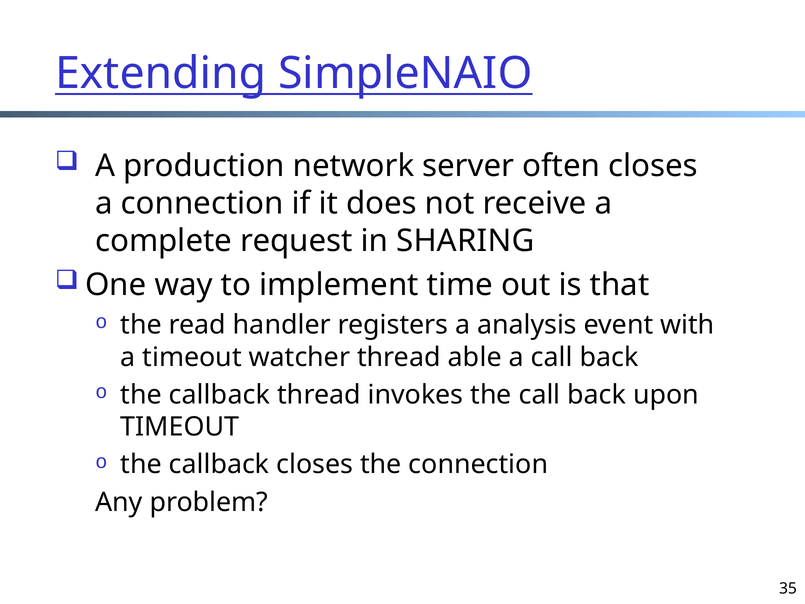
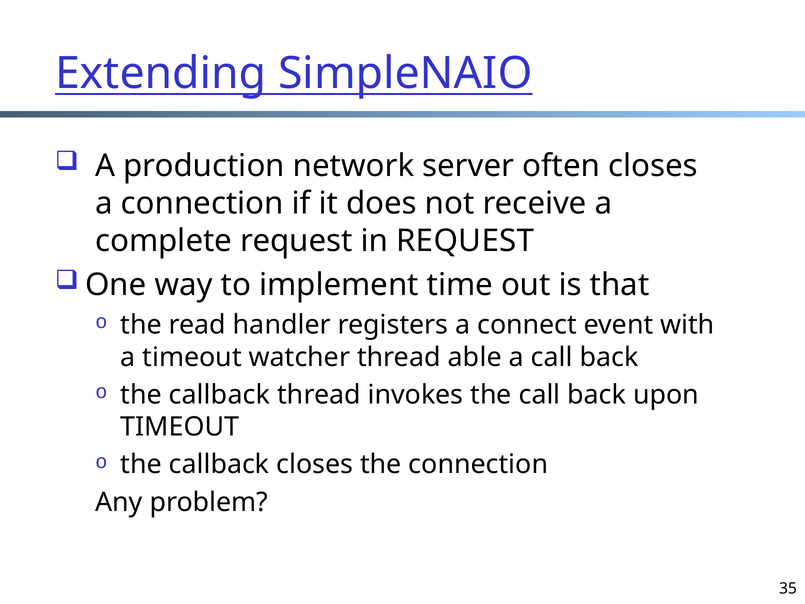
in SHARING: SHARING -> REQUEST
analysis: analysis -> connect
